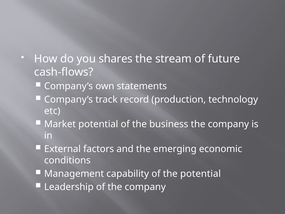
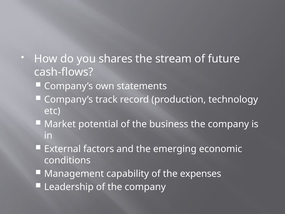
the potential: potential -> expenses
